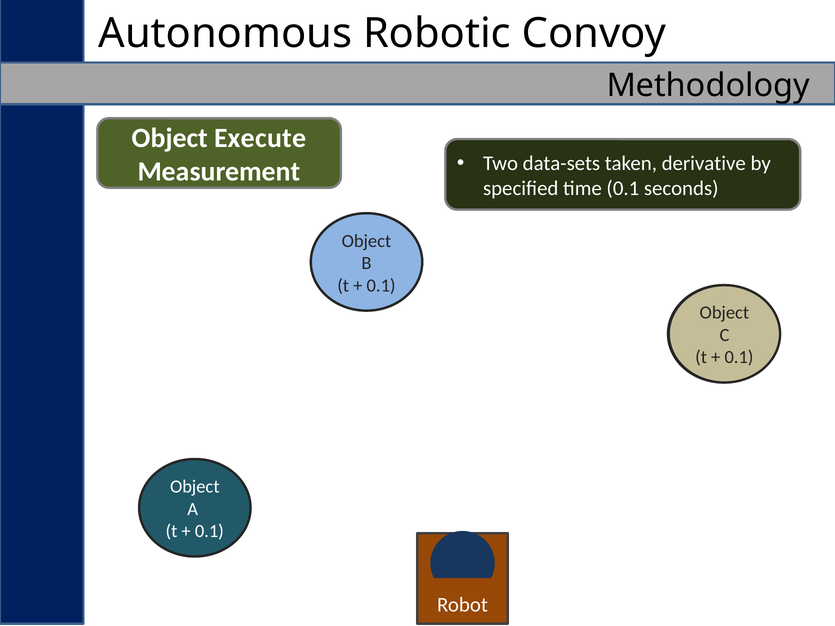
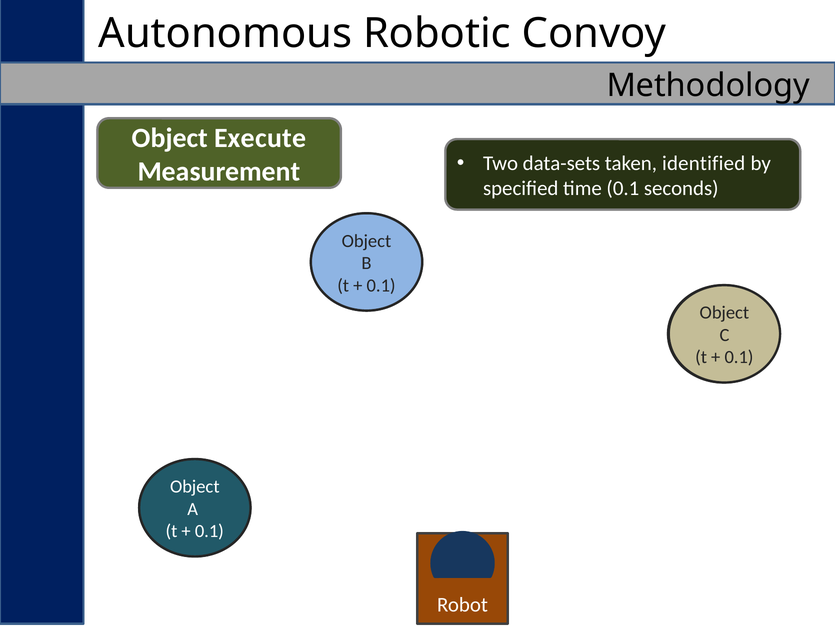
derivative: derivative -> identified
